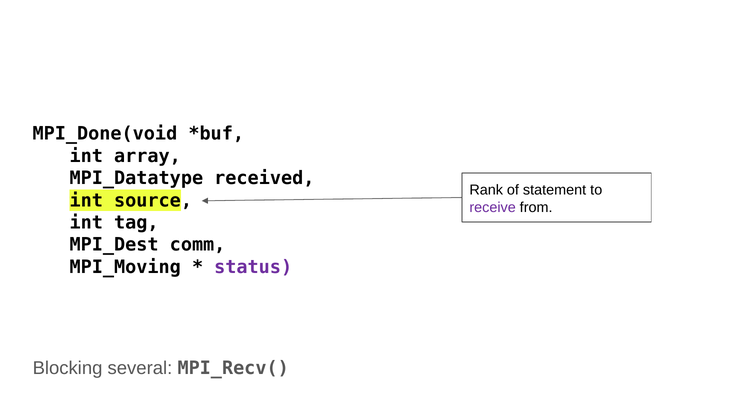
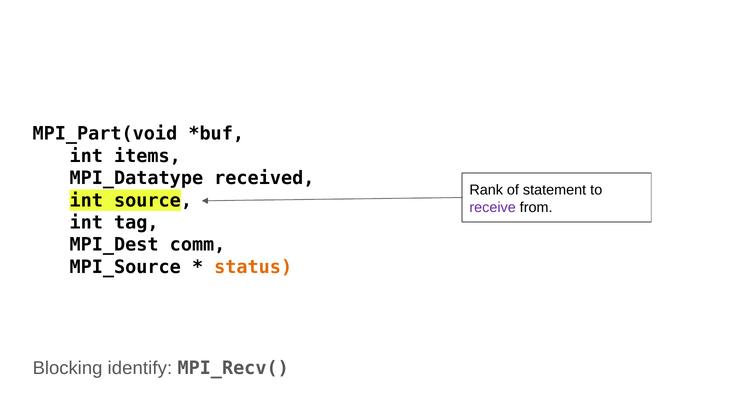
MPI_Done(void: MPI_Done(void -> MPI_Part(void
array: array -> items
MPI_Moving: MPI_Moving -> MPI_Source
status colour: purple -> orange
several: several -> identify
